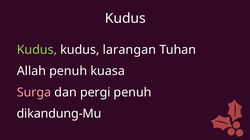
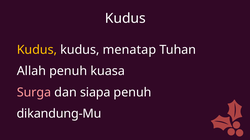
Kudus at (37, 50) colour: light green -> yellow
larangan: larangan -> menatap
pergi: pergi -> siapa
